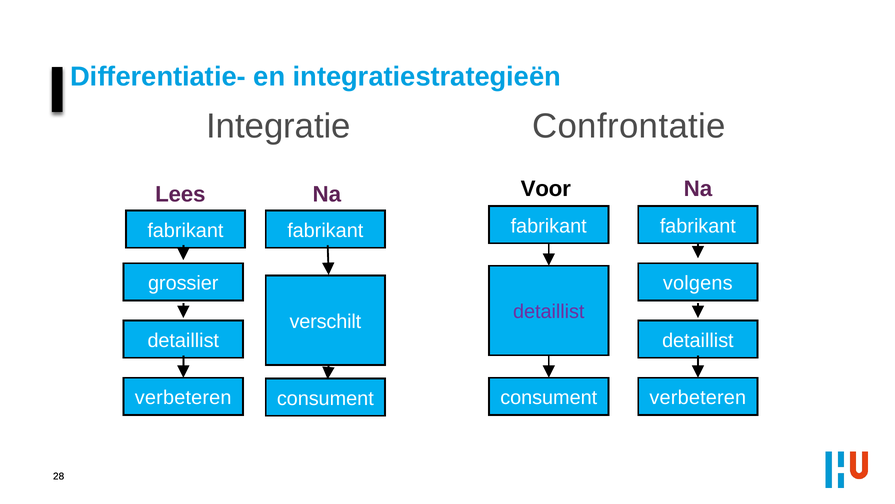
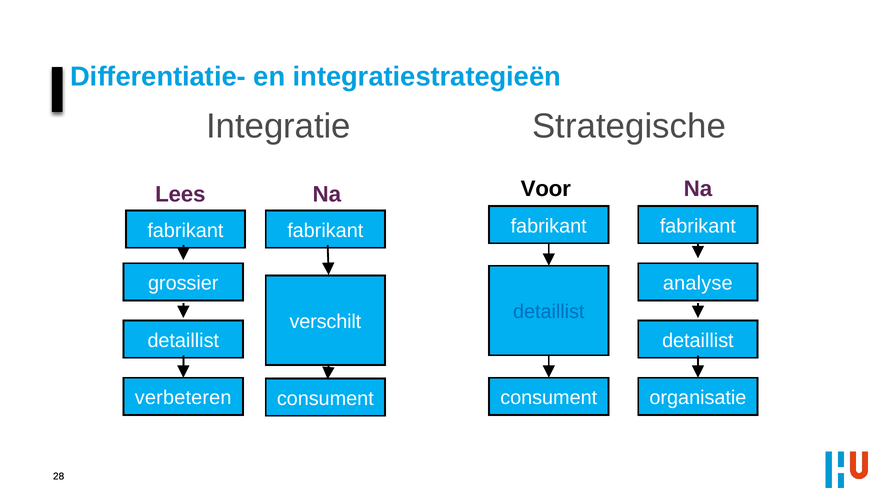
Confrontatie: Confrontatie -> Strategische
volgens: volgens -> analyse
detaillist at (549, 312) colour: purple -> blue
verbeteren at (698, 397): verbeteren -> organisatie
